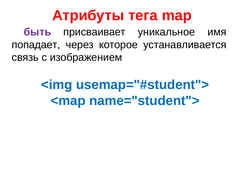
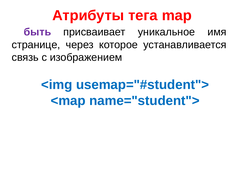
попадает: попадает -> странице
